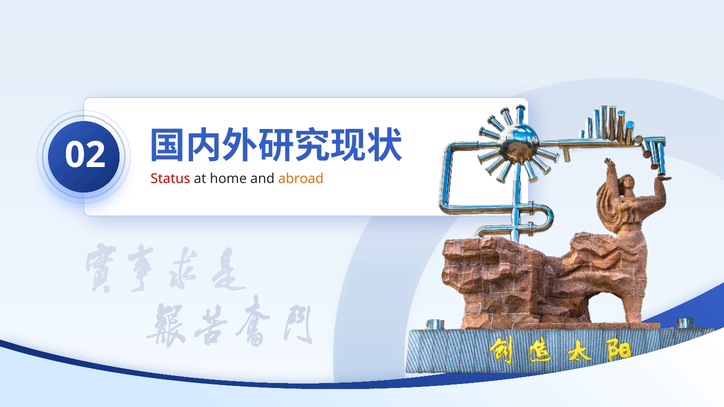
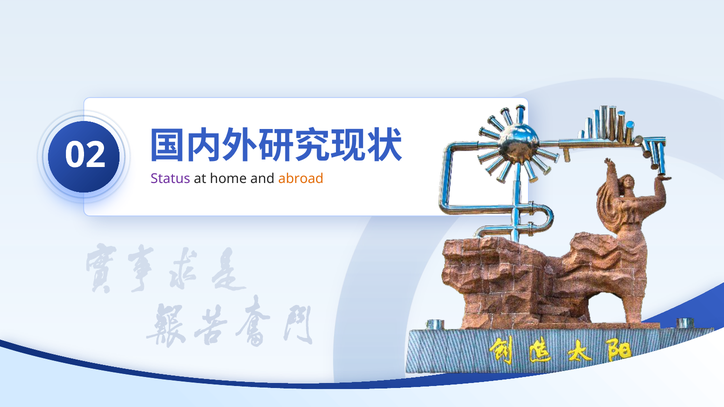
Status colour: red -> purple
